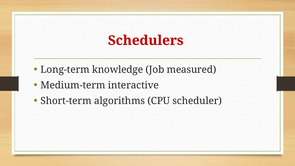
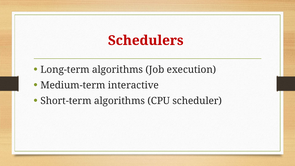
Long-term knowledge: knowledge -> algorithms
measured: measured -> execution
